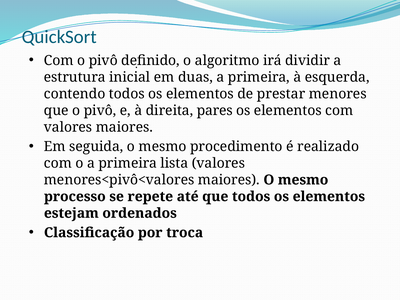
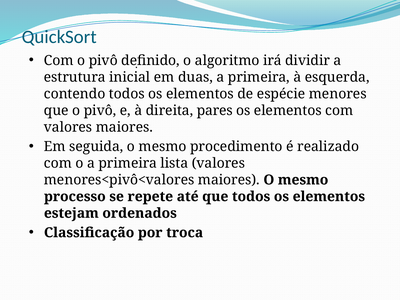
prestar: prestar -> espécie
